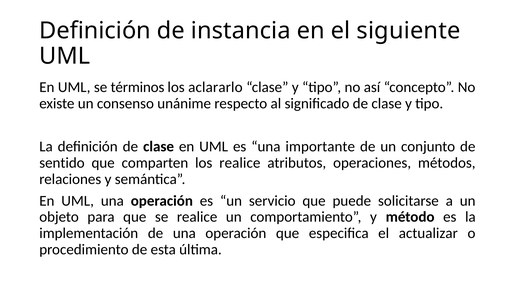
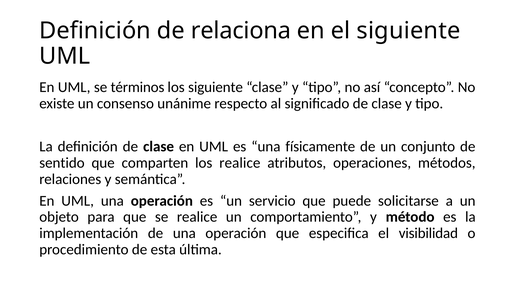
instancia: instancia -> relaciona
los aclararlo: aclararlo -> siguiente
importante: importante -> físicamente
actualizar: actualizar -> visibilidad
